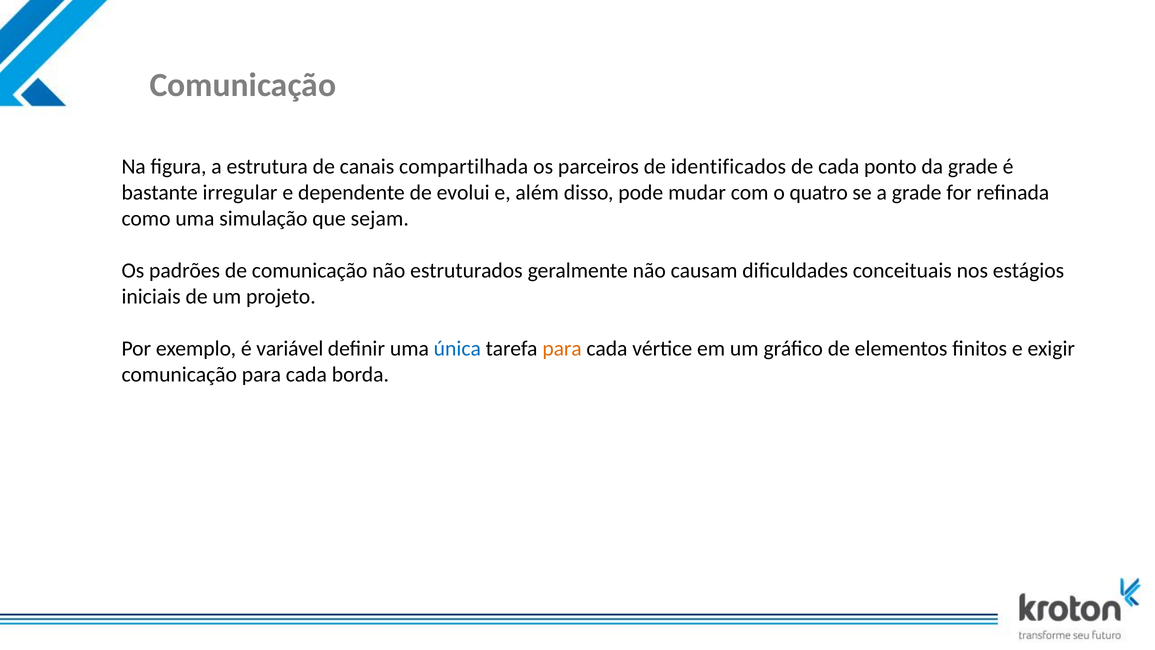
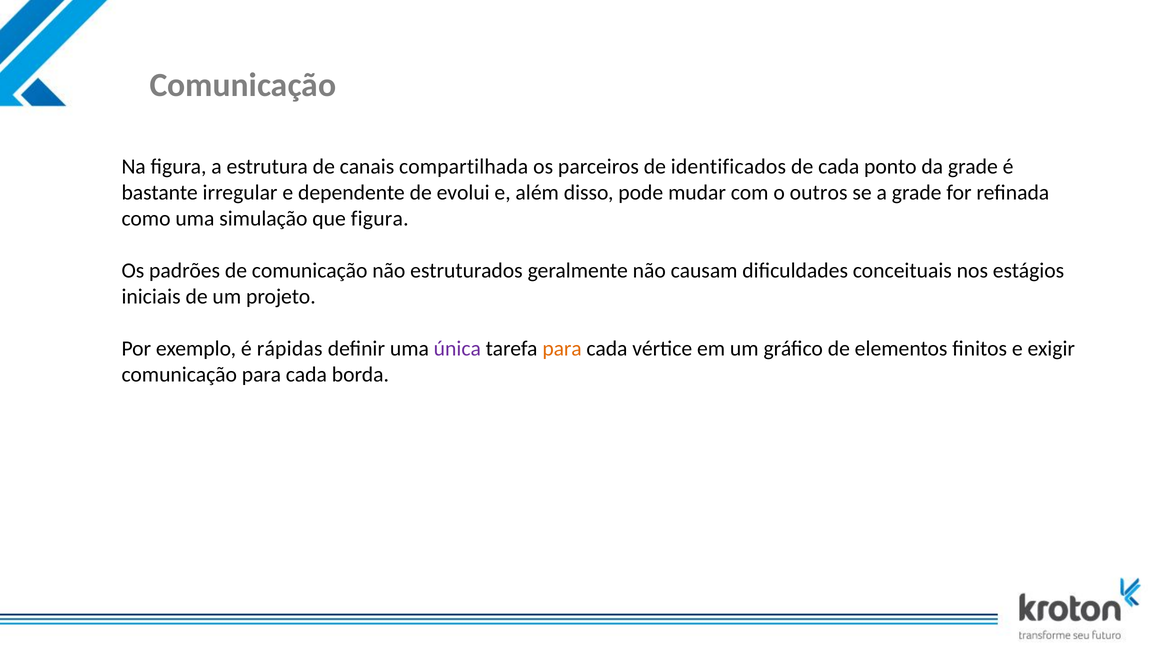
quatro: quatro -> outros
que sejam: sejam -> figura
variável: variável -> rápidas
única colour: blue -> purple
